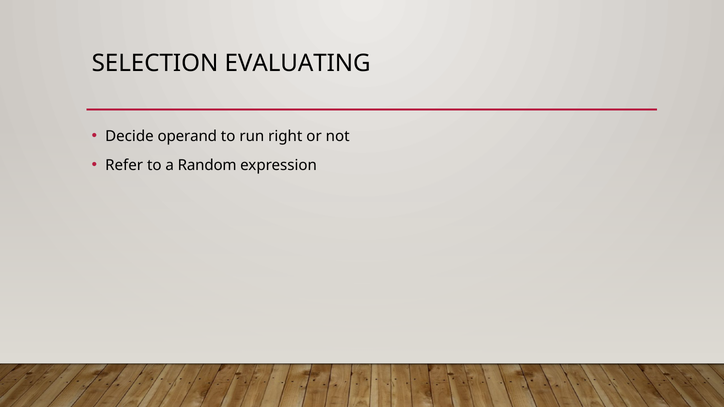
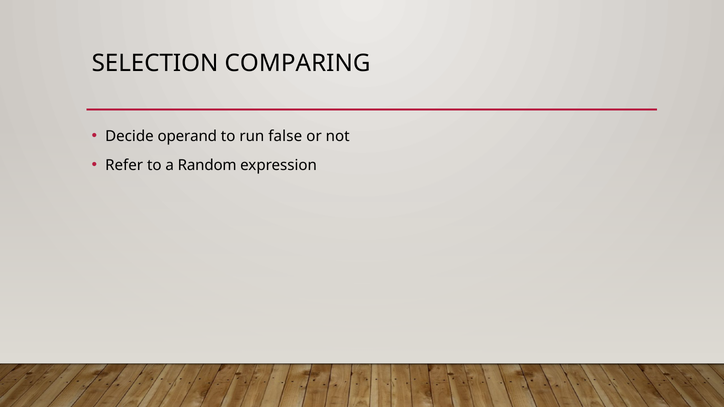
EVALUATING: EVALUATING -> COMPARING
right: right -> false
